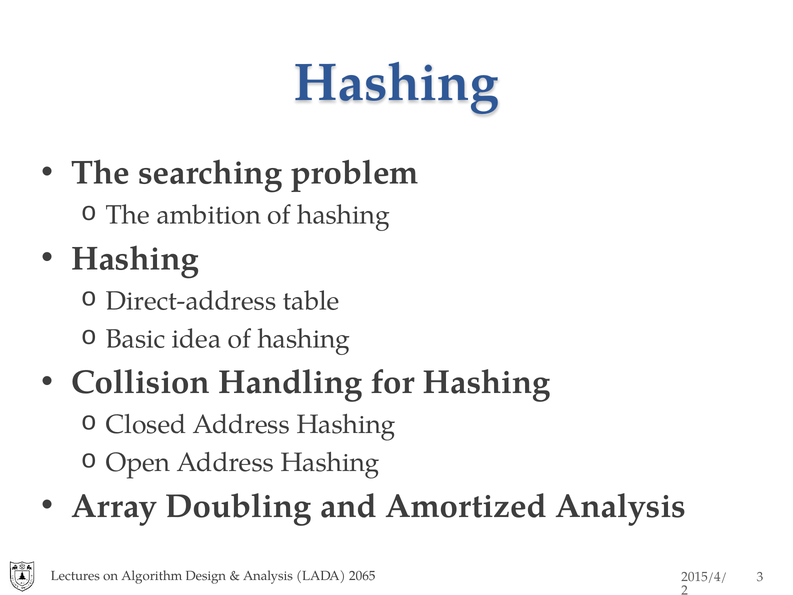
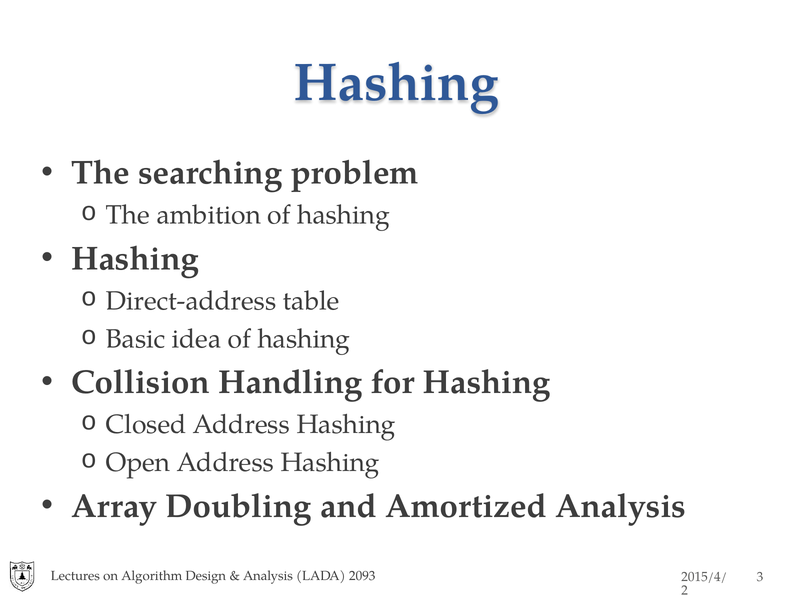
2065: 2065 -> 2093
